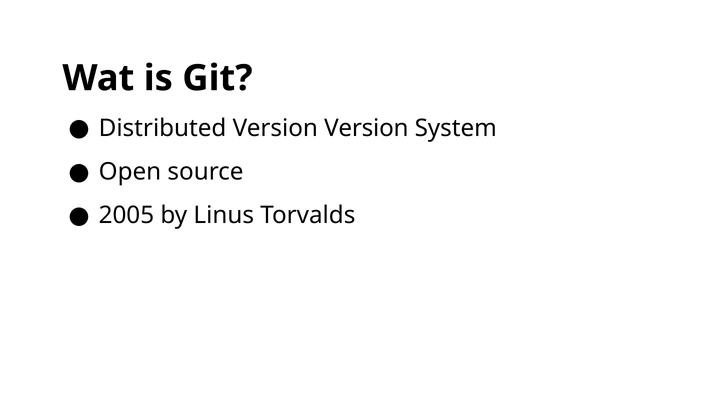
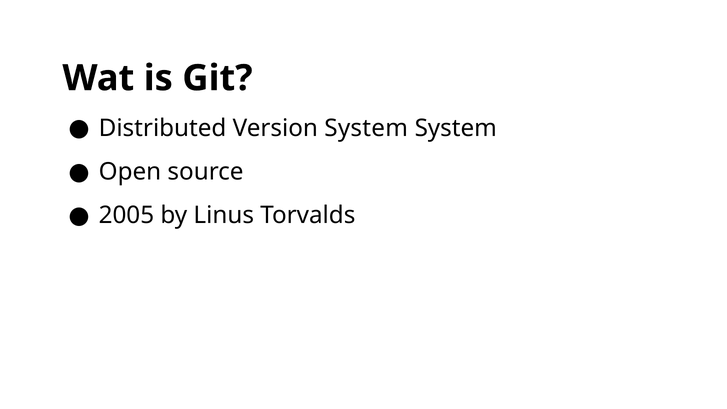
Version Version: Version -> System
